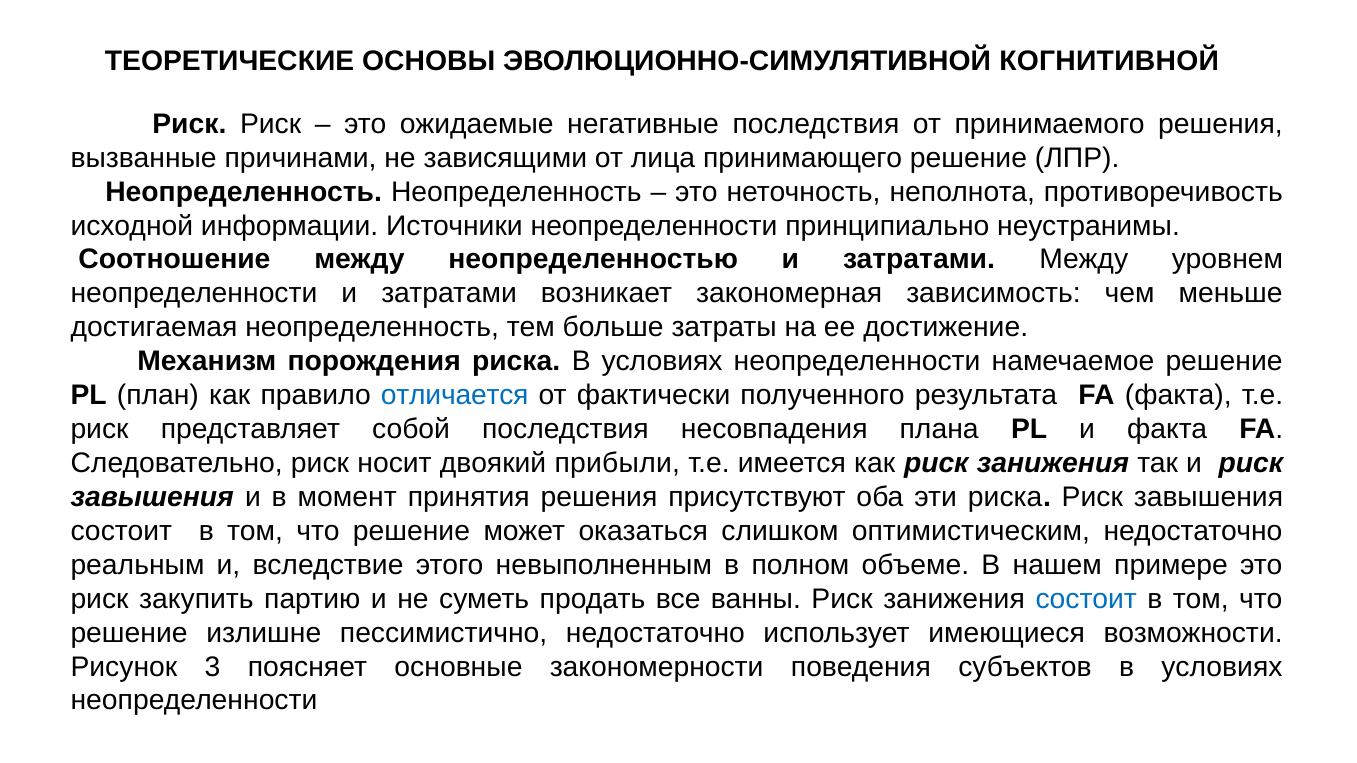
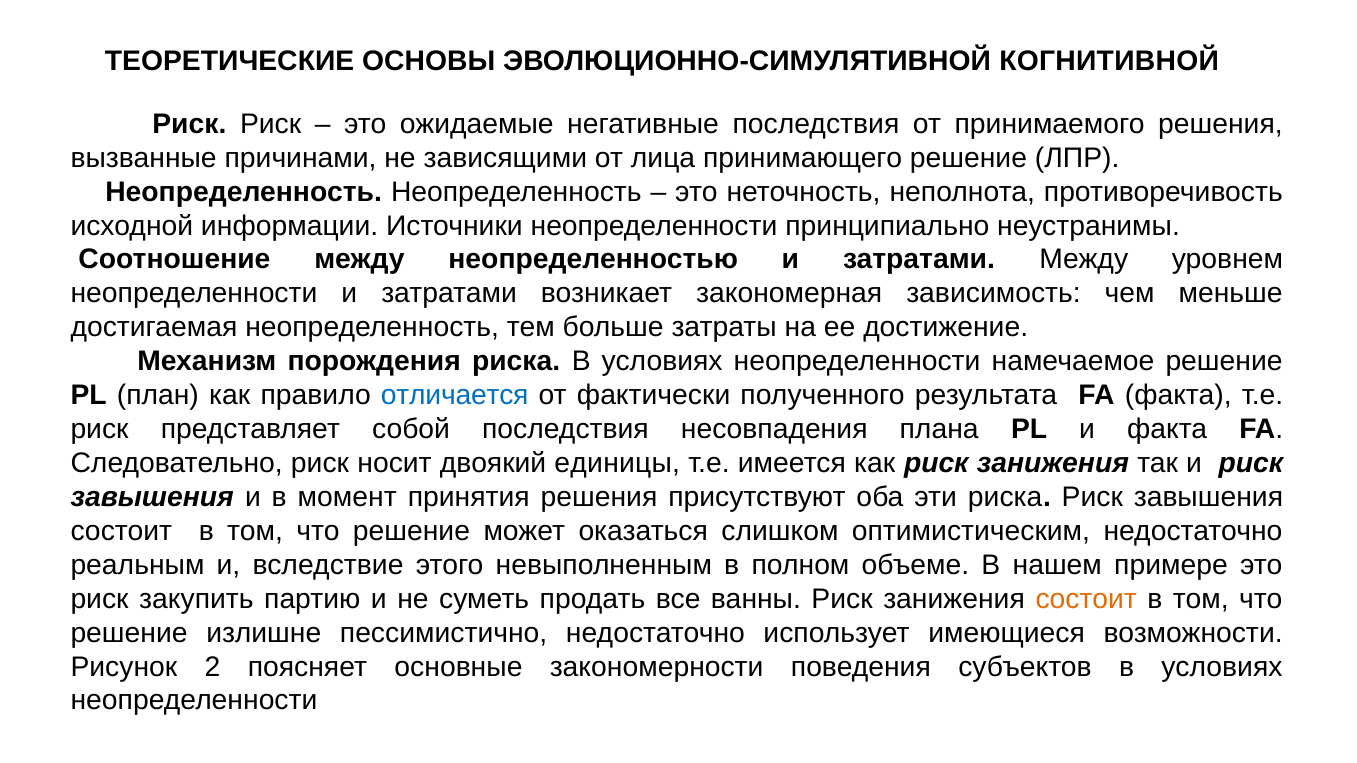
прибыли: прибыли -> единицы
состоит at (1086, 599) colour: blue -> orange
3: 3 -> 2
